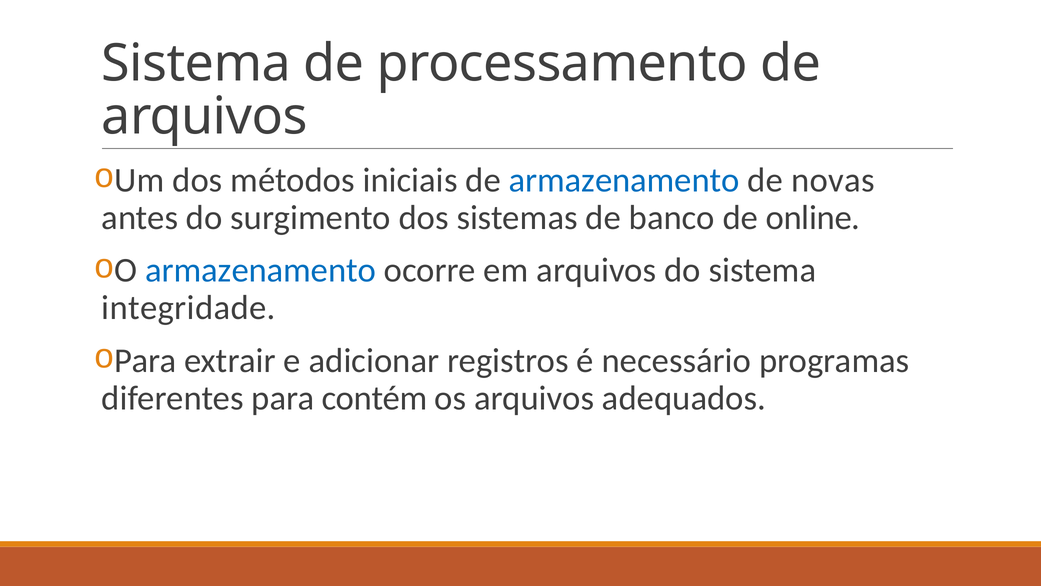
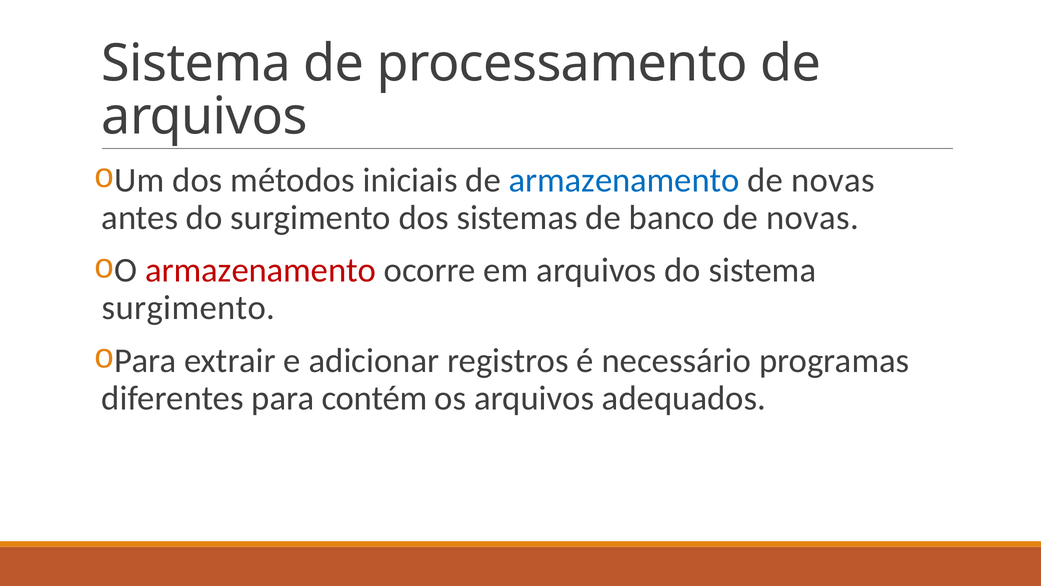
banco de online: online -> novas
armazenamento at (261, 270) colour: blue -> red
integridade at (188, 308): integridade -> surgimento
